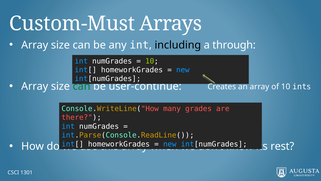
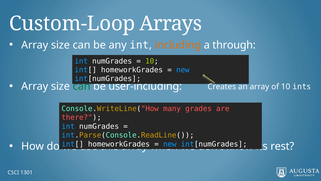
Custom-Must: Custom-Must -> Custom-Loop
including colour: black -> orange
user-continue: user-continue -> user-including
